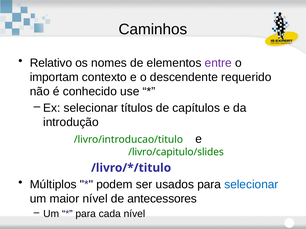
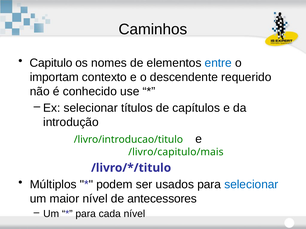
Relativo: Relativo -> Capitulo
entre colour: purple -> blue
/livro/capitulo/slides: /livro/capitulo/slides -> /livro/capitulo/mais
